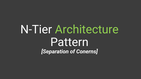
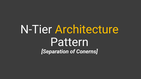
Architecture colour: light green -> yellow
